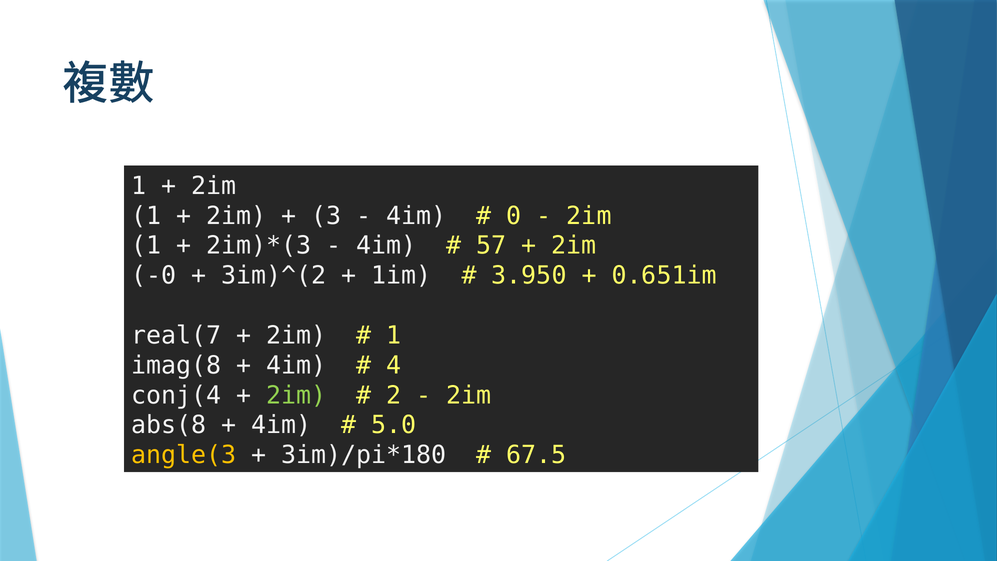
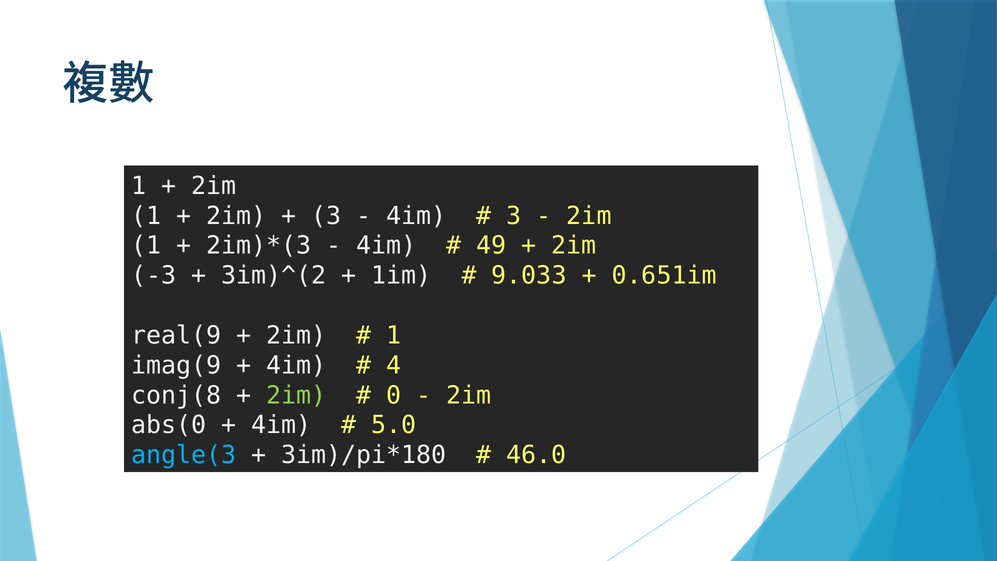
0 at (514, 216): 0 -> 3
57: 57 -> 49
-0: -0 -> -3
3.950: 3.950 -> 9.033
real(7: real(7 -> real(9
imag(8: imag(8 -> imag(9
conj(4: conj(4 -> conj(8
2: 2 -> 0
abs(8: abs(8 -> abs(0
angle(3 colour: yellow -> light blue
67.5: 67.5 -> 46.0
